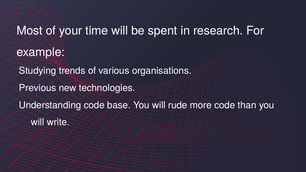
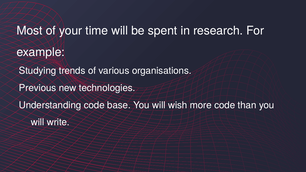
rude: rude -> wish
